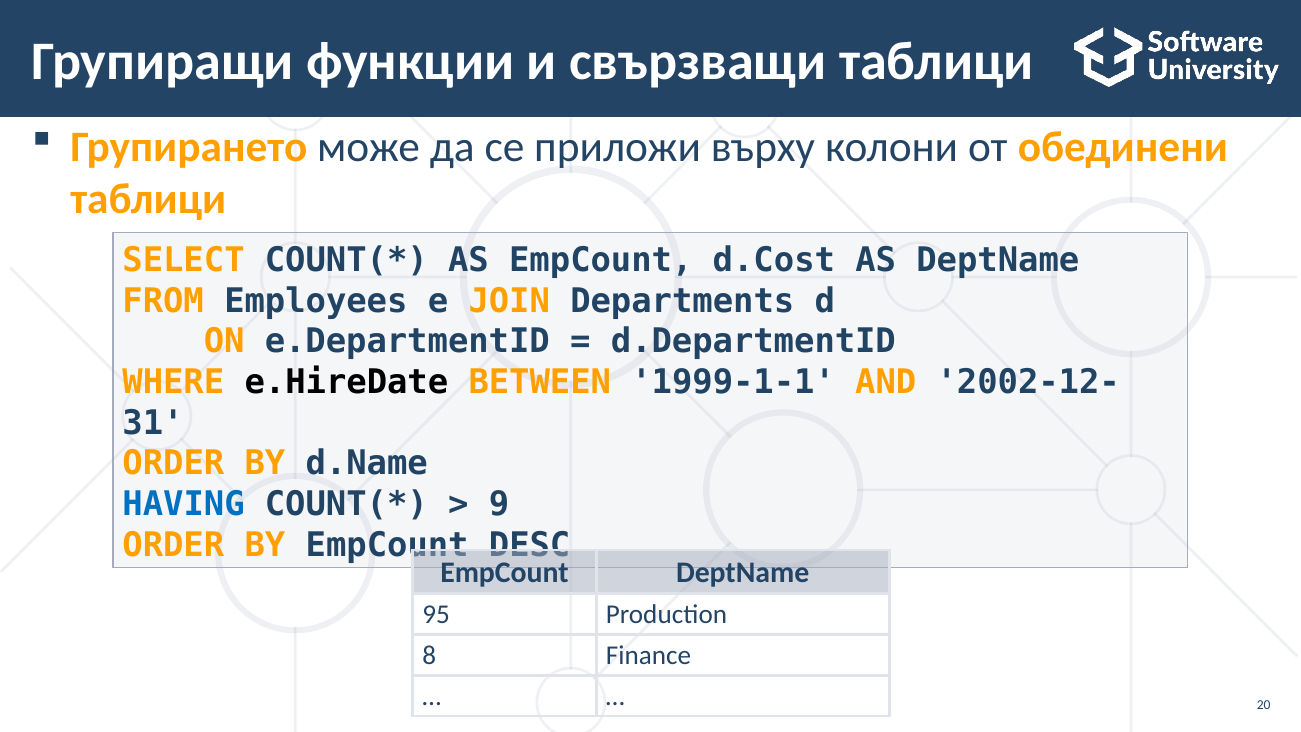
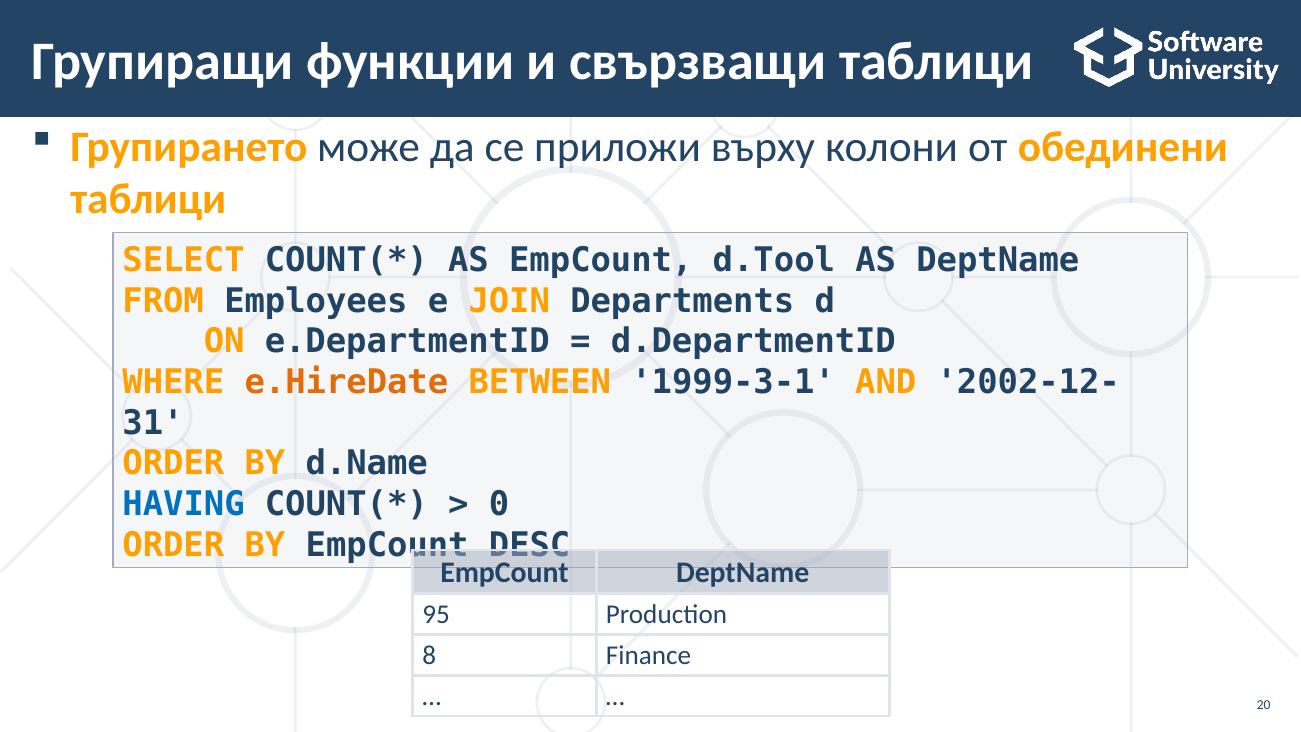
d.Cost: d.Cost -> d.Tool
e.HireDate colour: black -> orange
1999-1-1: 1999-1-1 -> 1999-3-1
9: 9 -> 0
